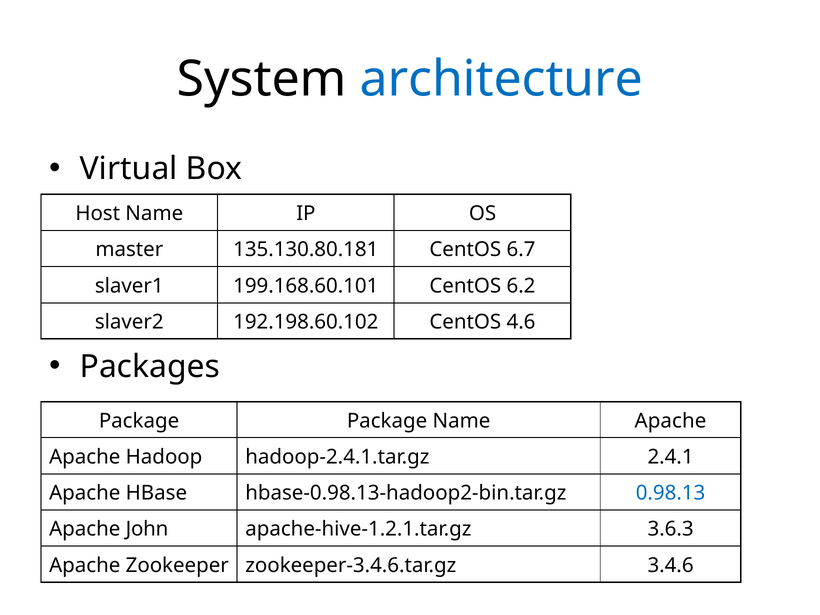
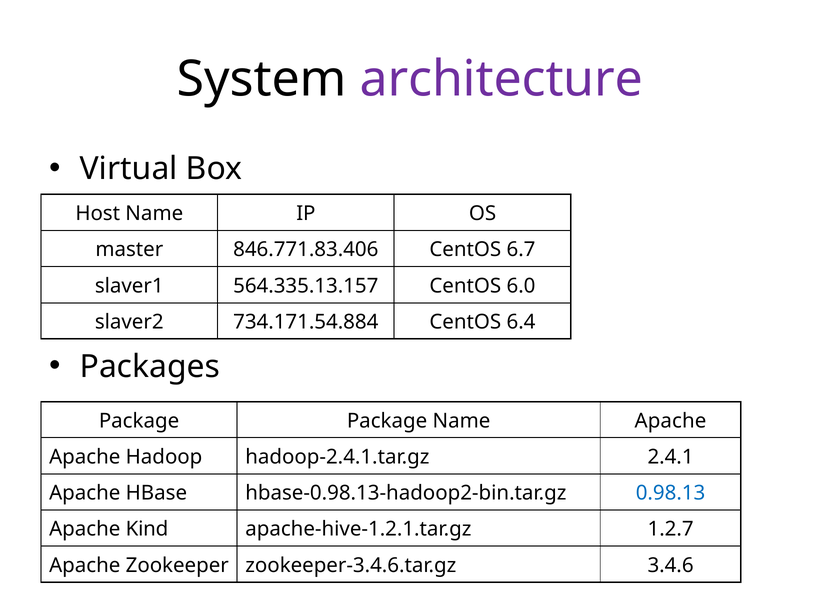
architecture colour: blue -> purple
135.130.80.181: 135.130.80.181 -> 846.771.83.406
199.168.60.101: 199.168.60.101 -> 564.335.13.157
6.2: 6.2 -> 6.0
192.198.60.102: 192.198.60.102 -> 734.171.54.884
4.6: 4.6 -> 6.4
John: John -> Kind
3.6.3: 3.6.3 -> 1.2.7
